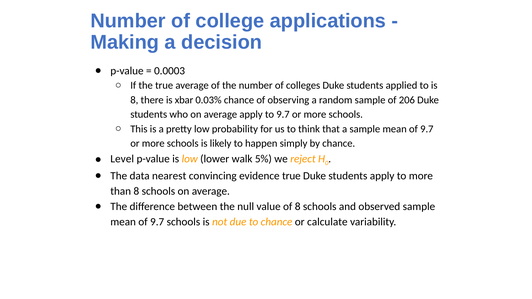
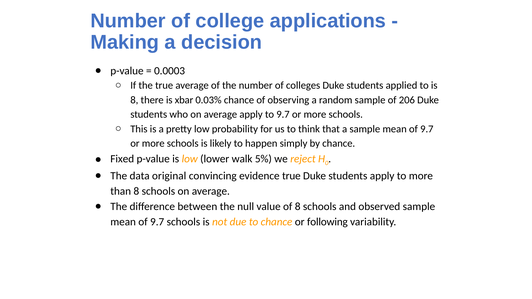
Level: Level -> Fixed
nearest: nearest -> original
calculate: calculate -> following
